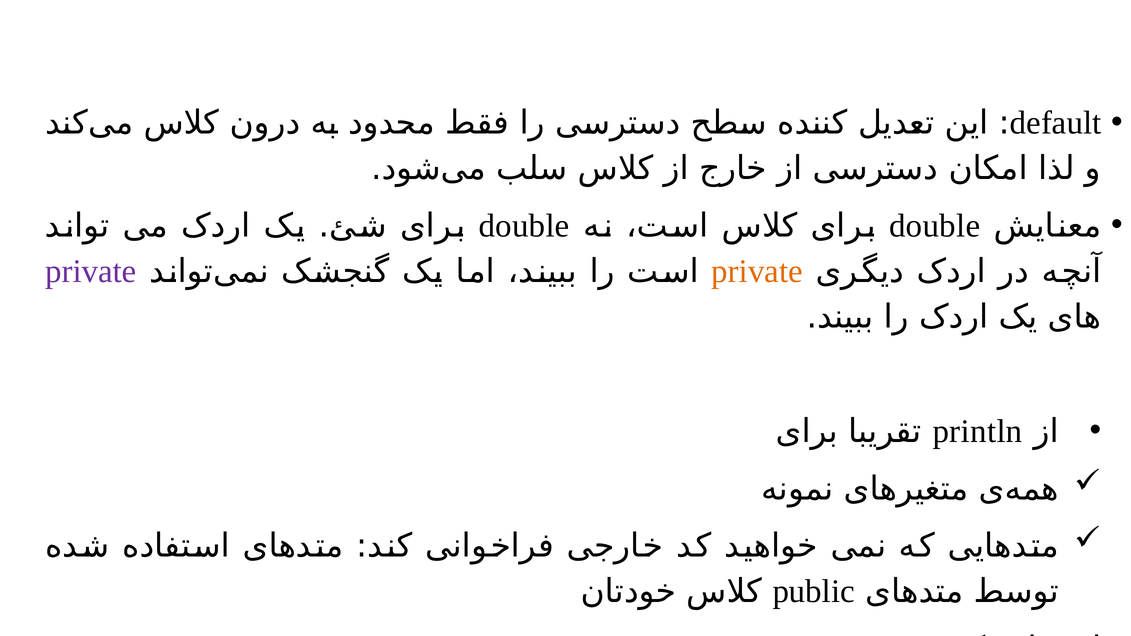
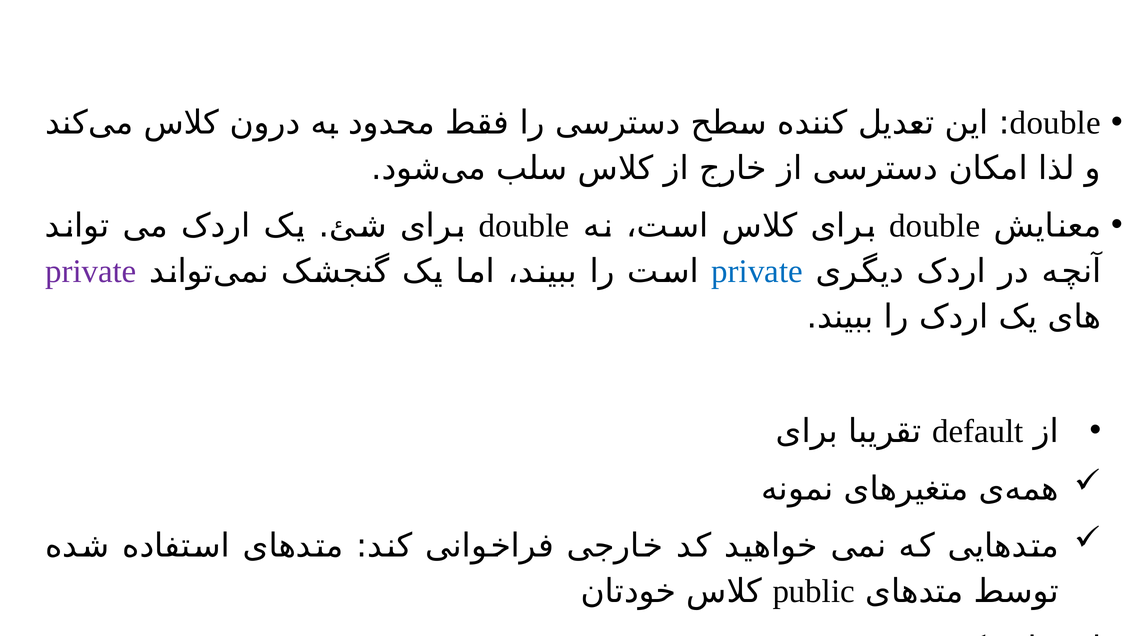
default at (1056, 123): default -> double
private at (757, 271) colour: orange -> blue
println: println -> default
